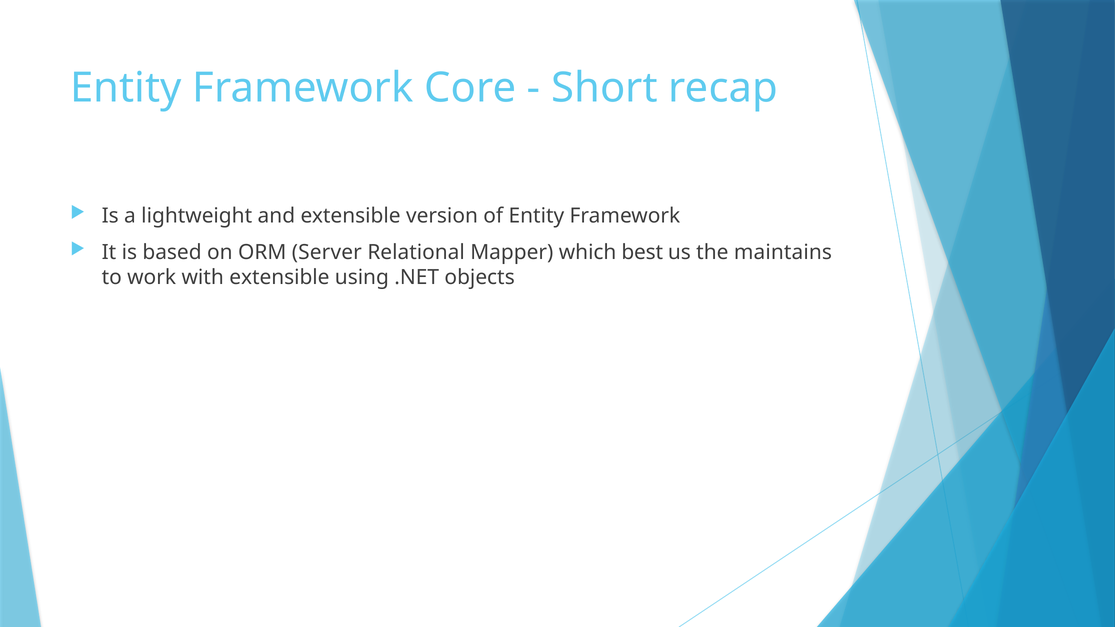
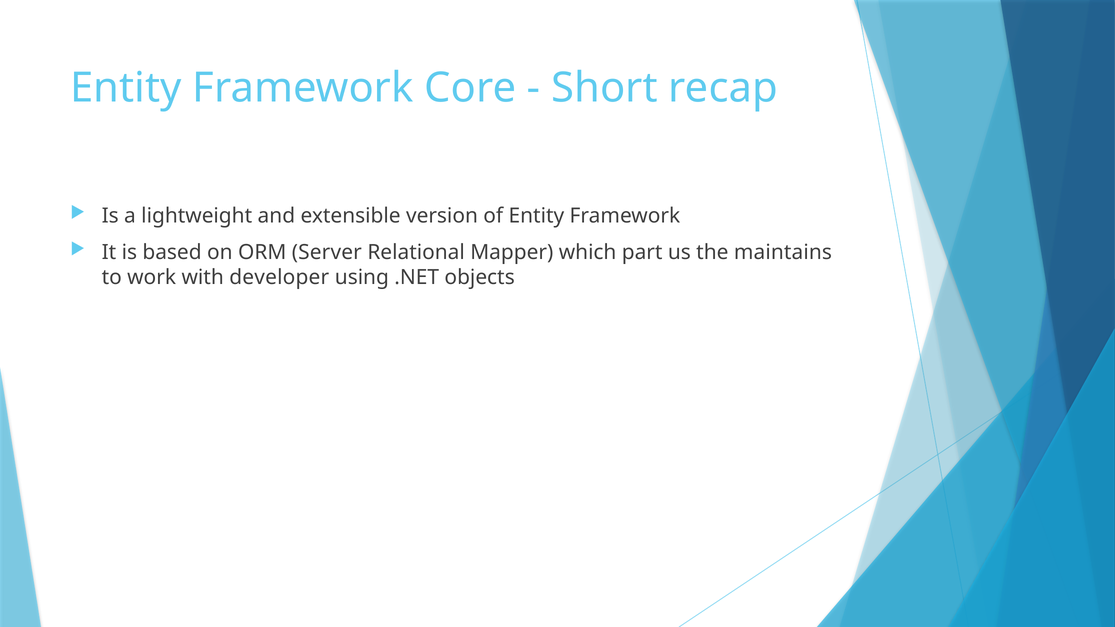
best: best -> part
with extensible: extensible -> developer
